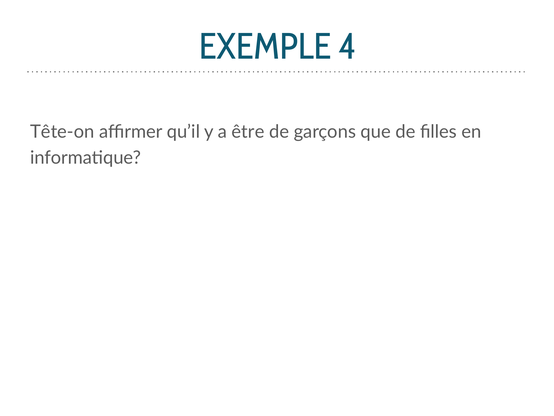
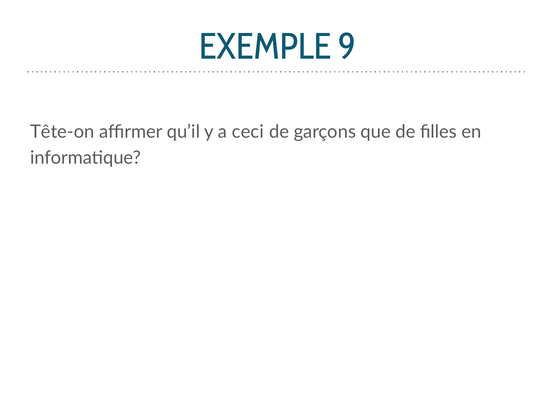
4: 4 -> 9
être: être -> ceci
